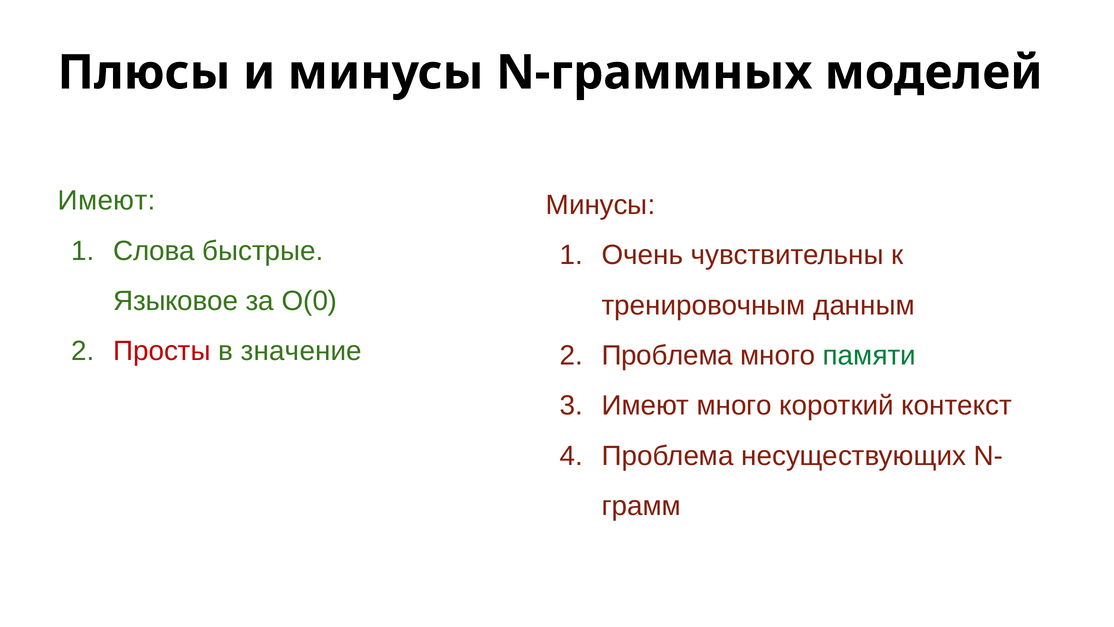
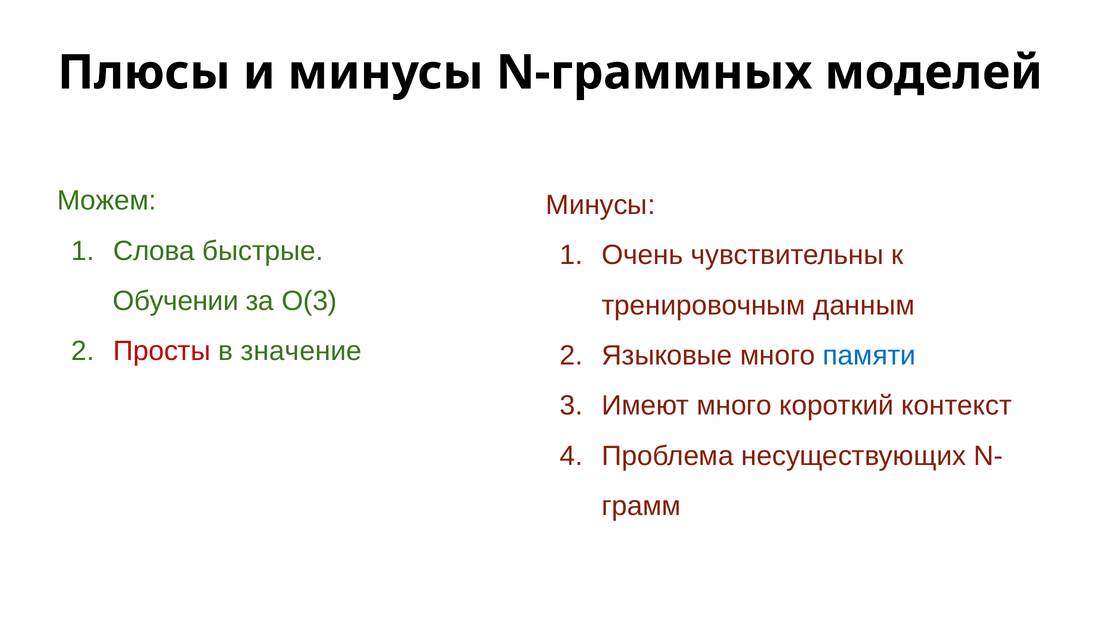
Имеют at (107, 201): Имеют -> Можем
Языковое: Языковое -> Обучении
О(0: О(0 -> О(3
Проблема at (667, 355): Проблема -> Языковые
памяти colour: green -> blue
